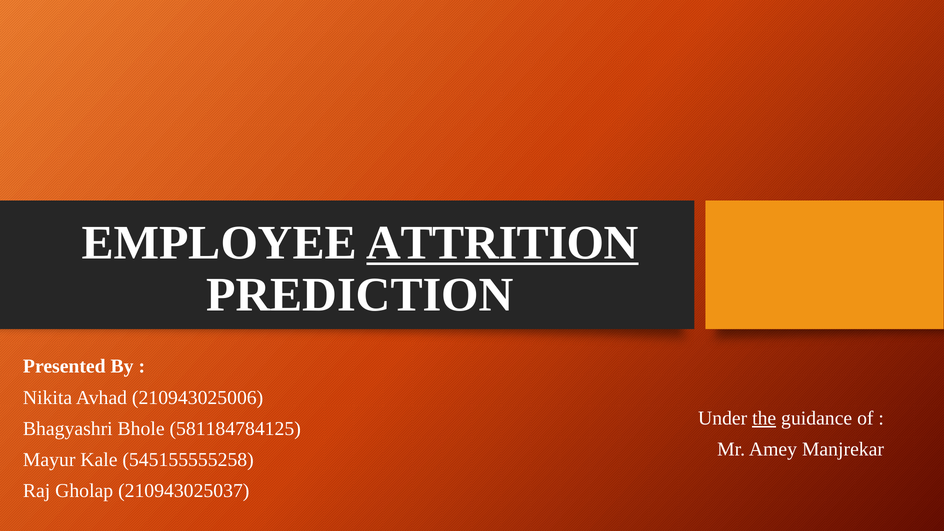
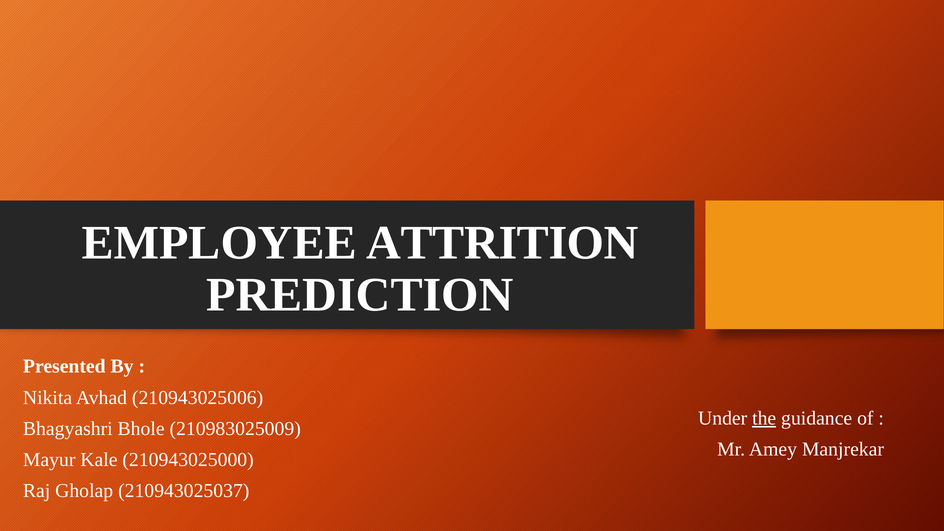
ATTRITION underline: present -> none
581184784125: 581184784125 -> 210983025009
545155555258: 545155555258 -> 210943025000
